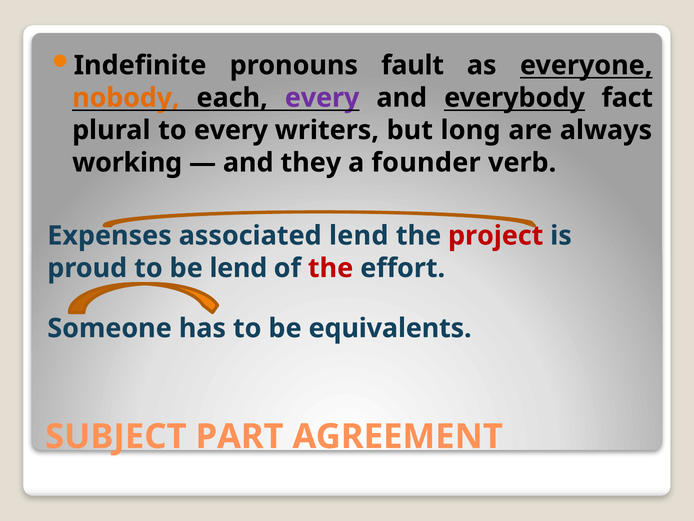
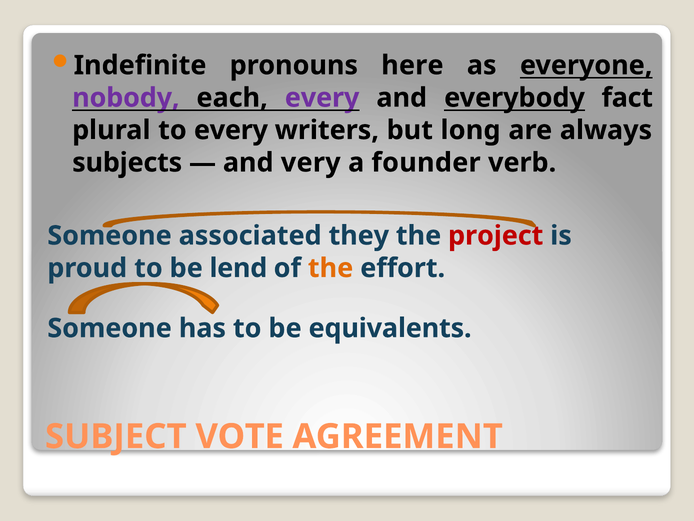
fault: fault -> here
nobody colour: orange -> purple
working: working -> subjects
they: they -> very
Expenses at (109, 235): Expenses -> Someone
associated lend: lend -> they
the at (331, 268) colour: red -> orange
PART: PART -> VOTE
